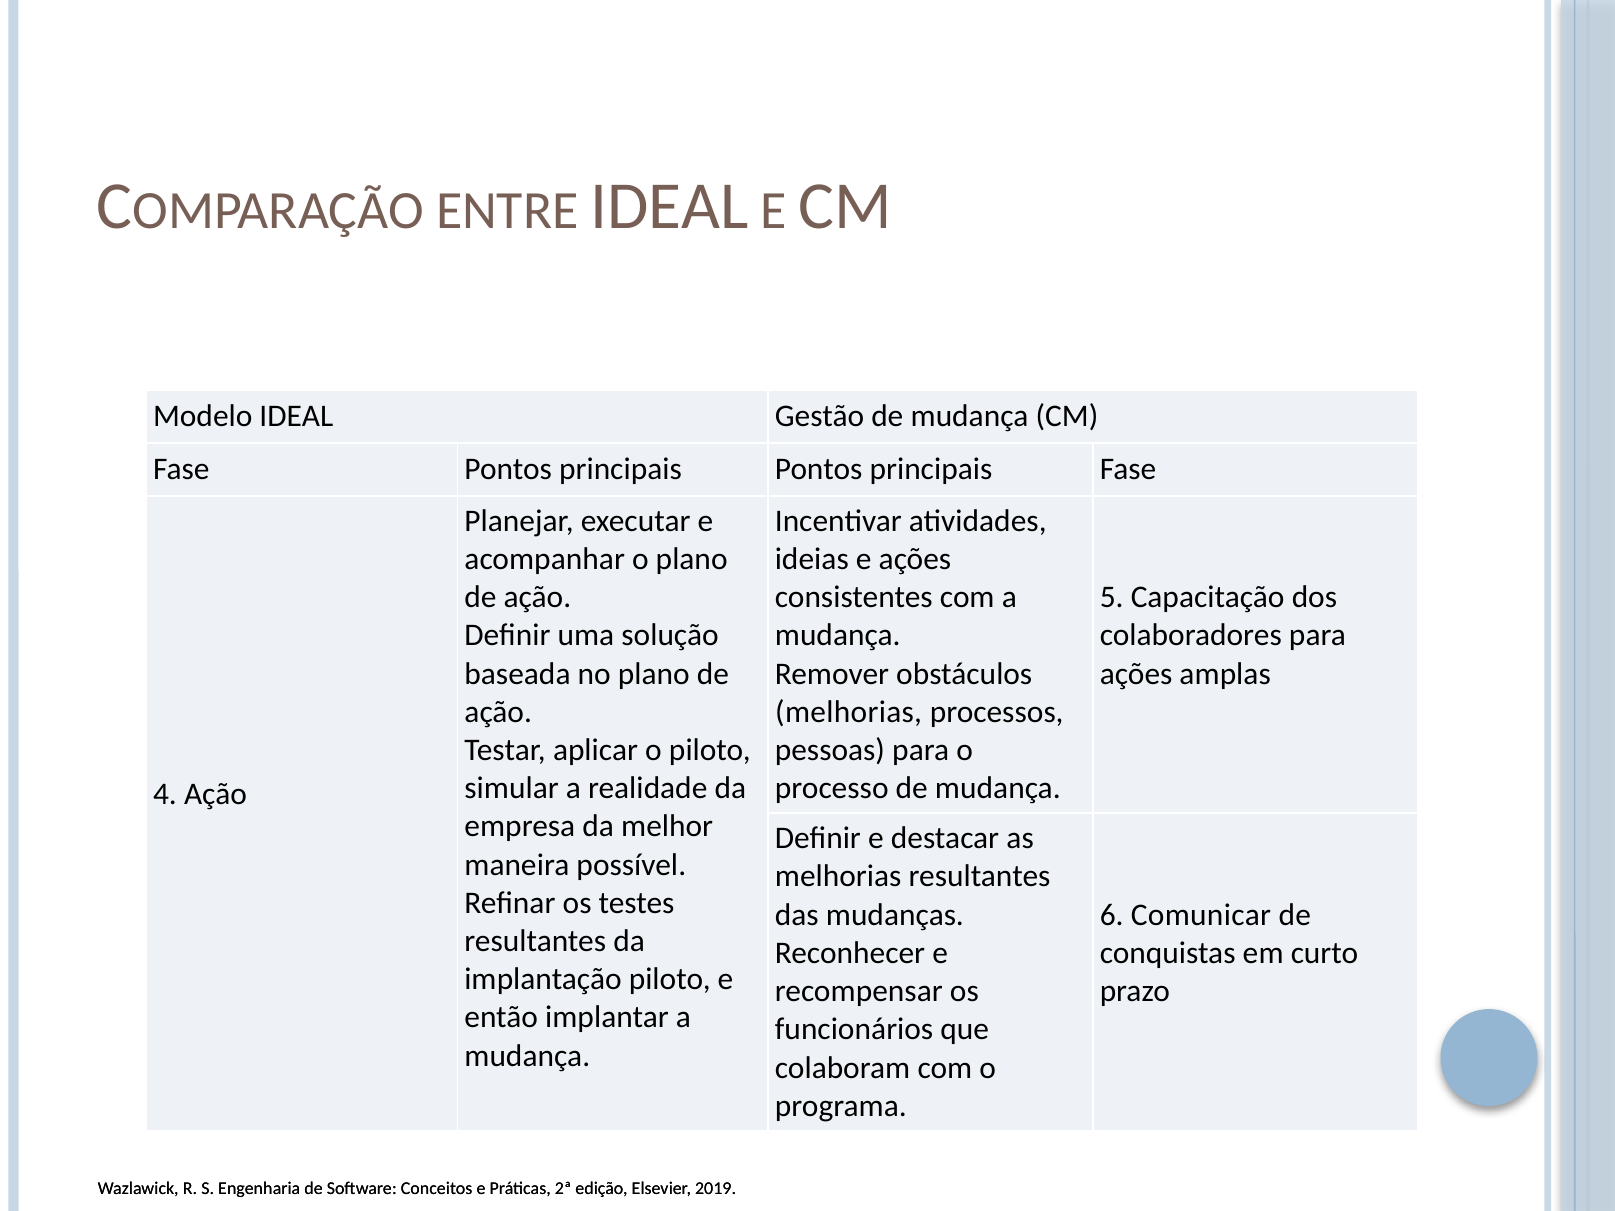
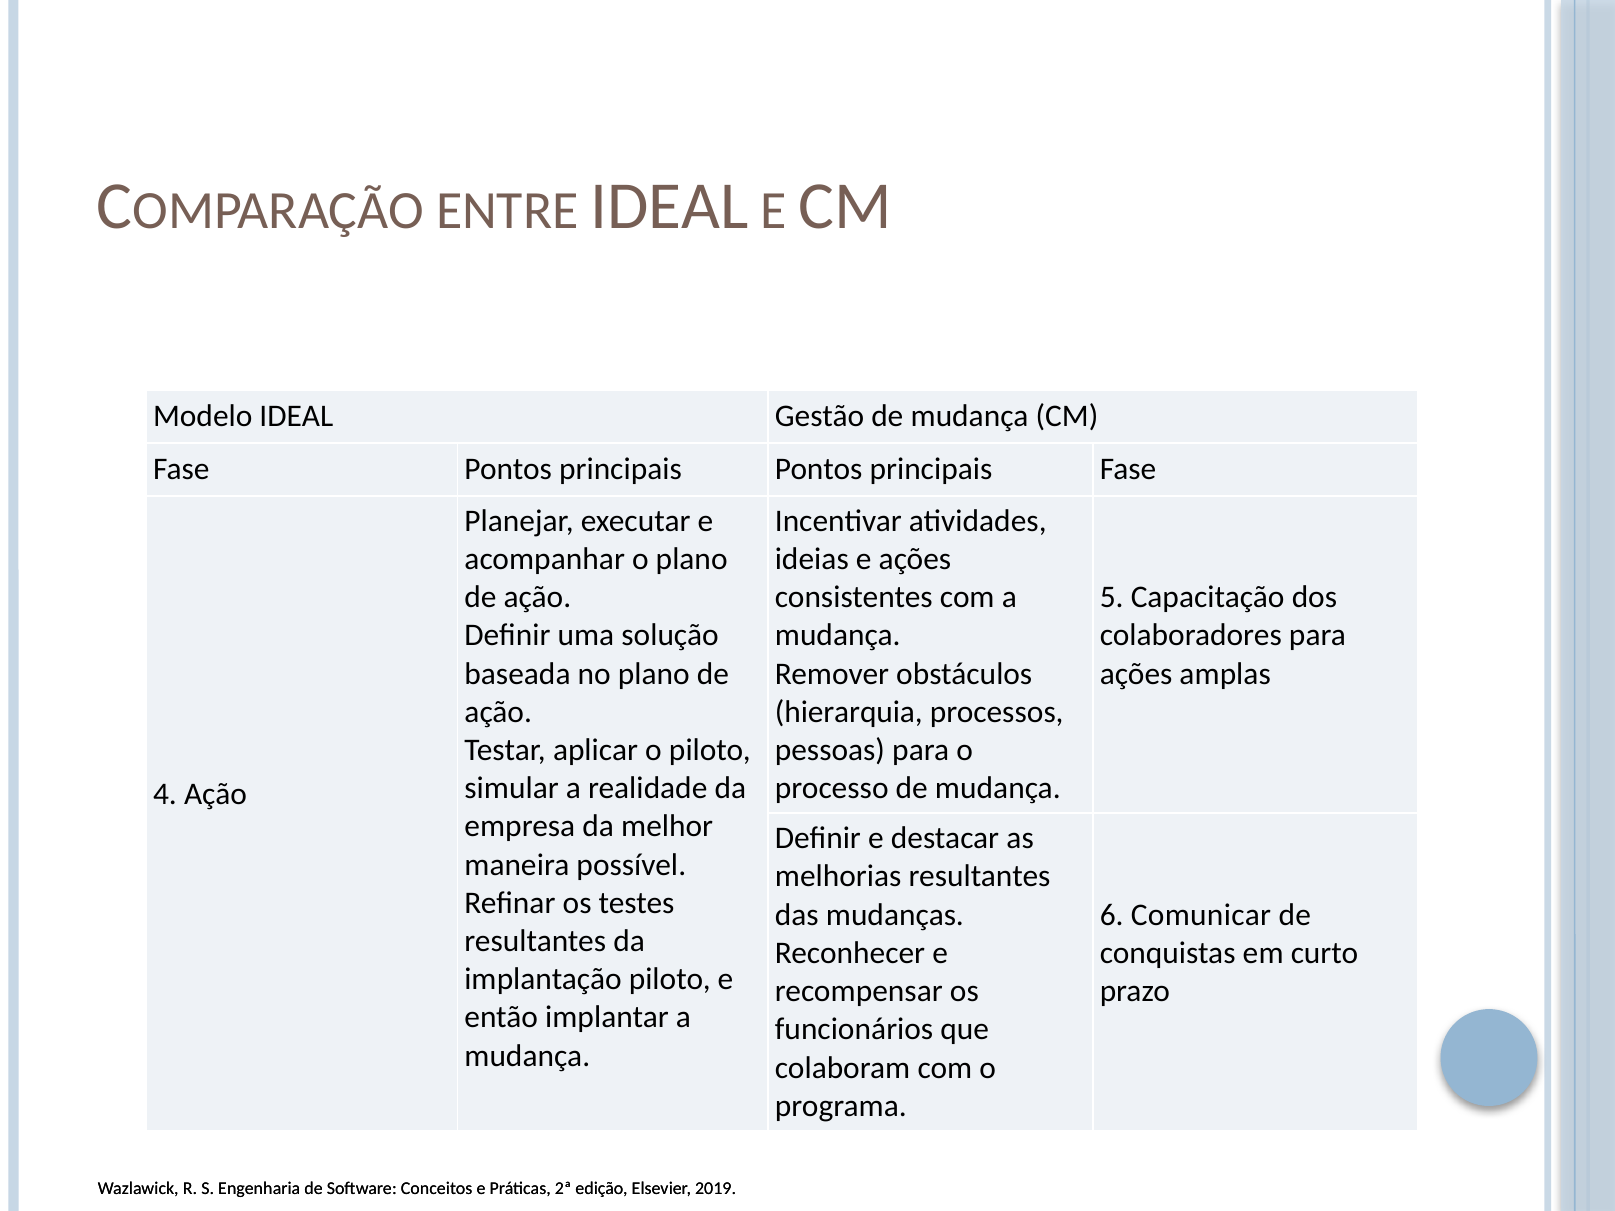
melhorias at (849, 712): melhorias -> hierarquia
